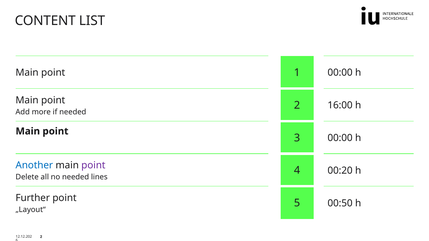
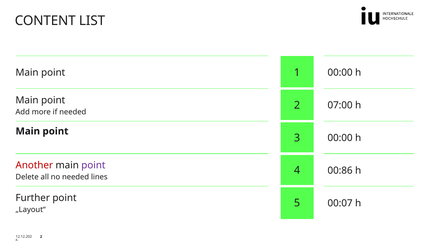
16:00: 16:00 -> 07:00
Another colour: blue -> red
00:20: 00:20 -> 00:86
00:50: 00:50 -> 00:07
